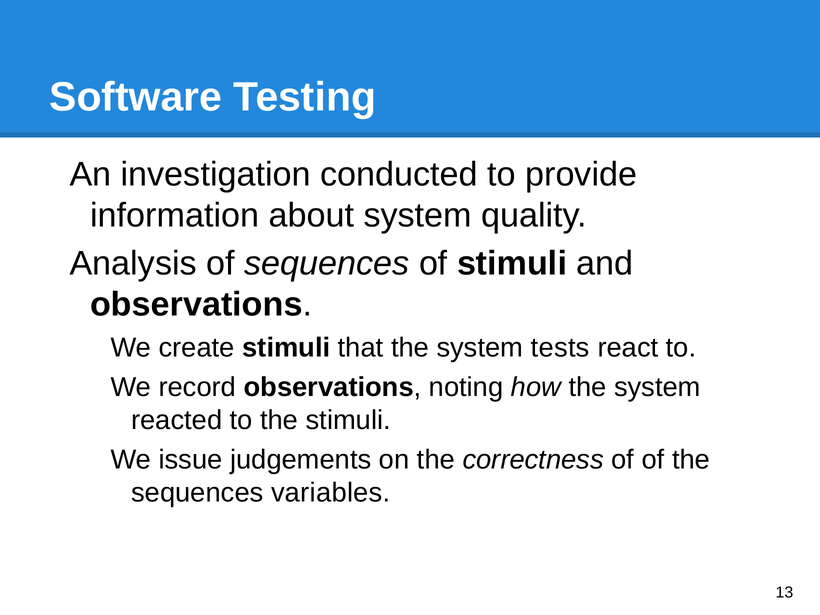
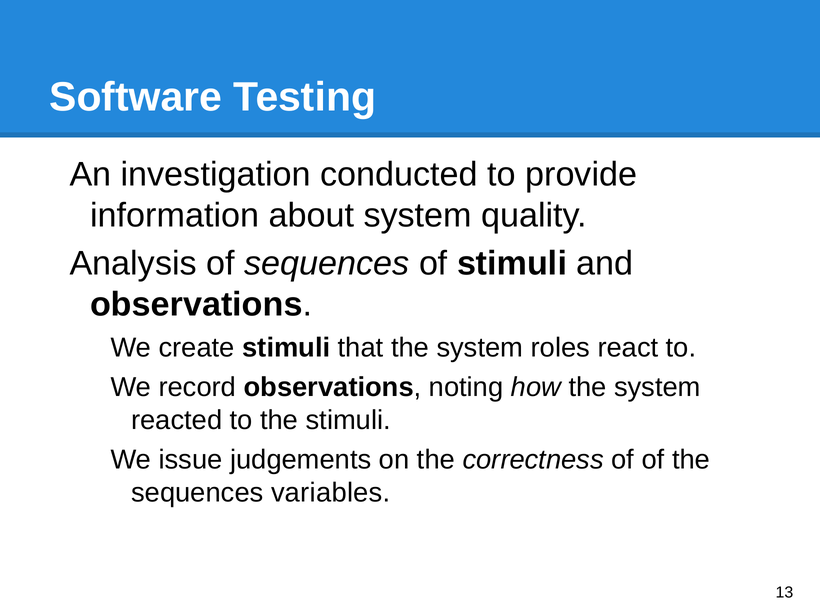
tests: tests -> roles
